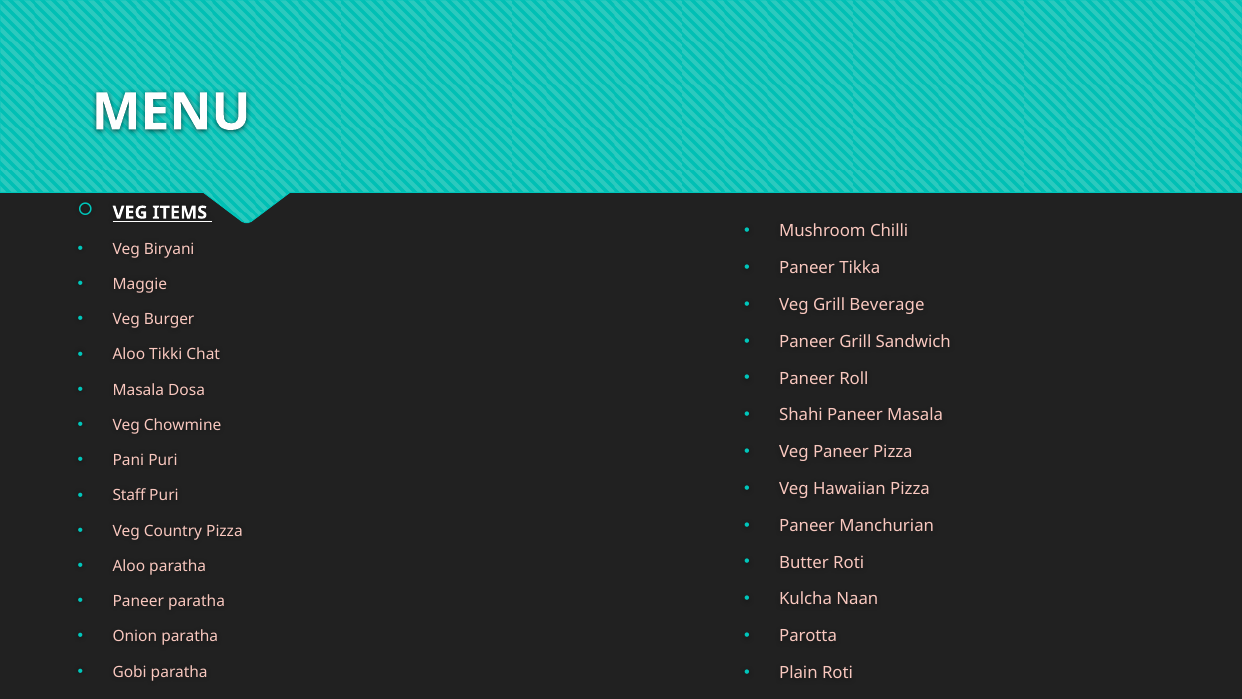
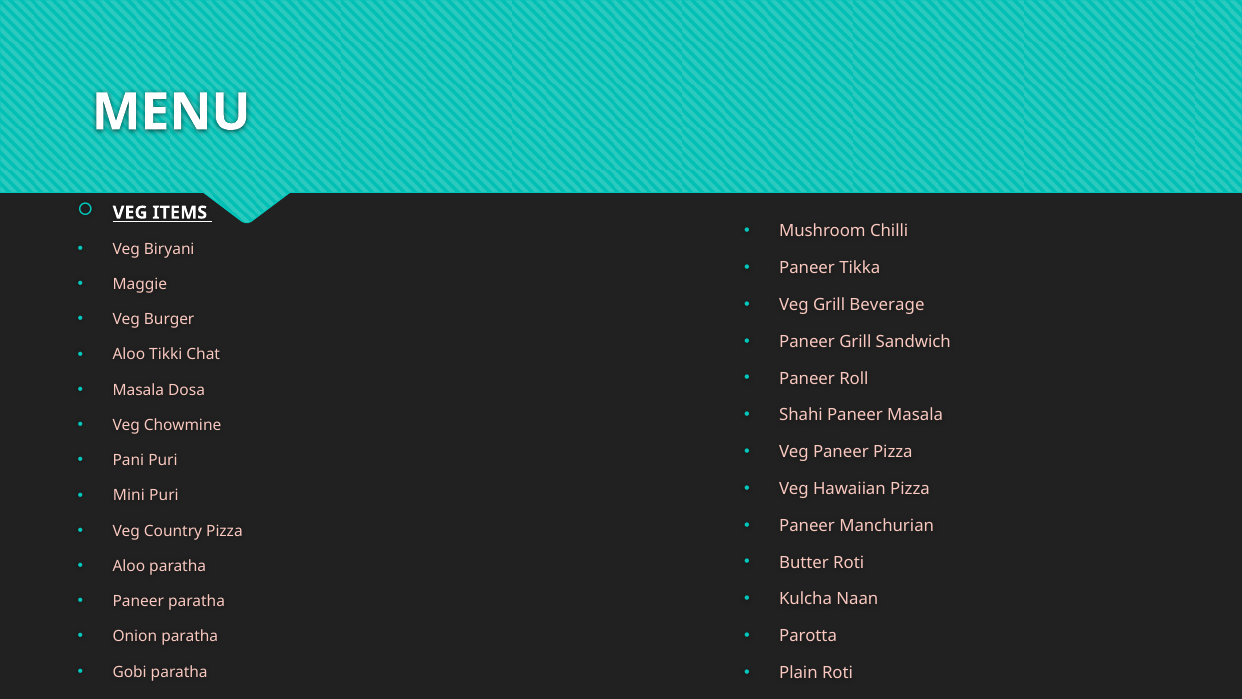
Staff: Staff -> Mini
